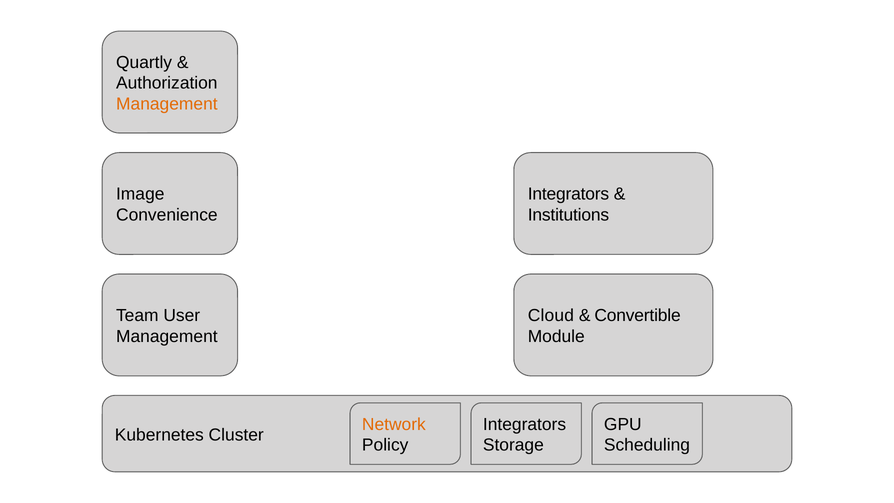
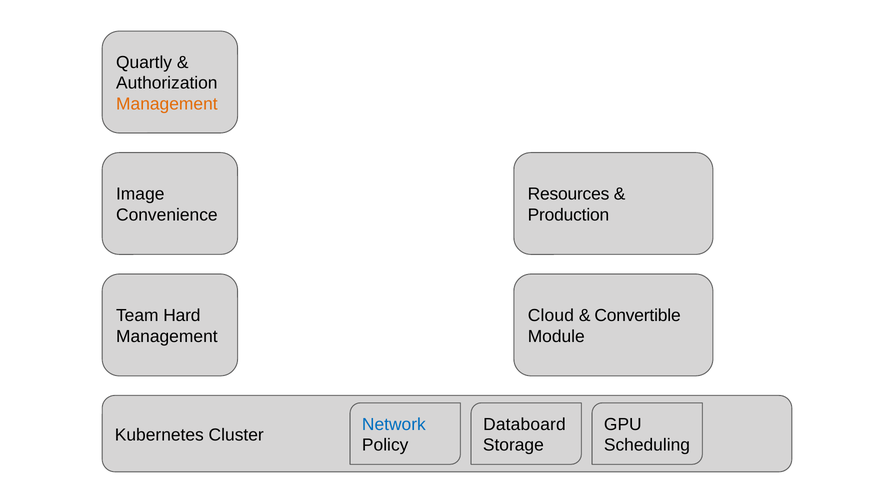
Integrators at (568, 194): Integrators -> Resources
Institutions: Institutions -> Production
User: User -> Hard
Network colour: orange -> blue
Integrators at (525, 424): Integrators -> Databoard
